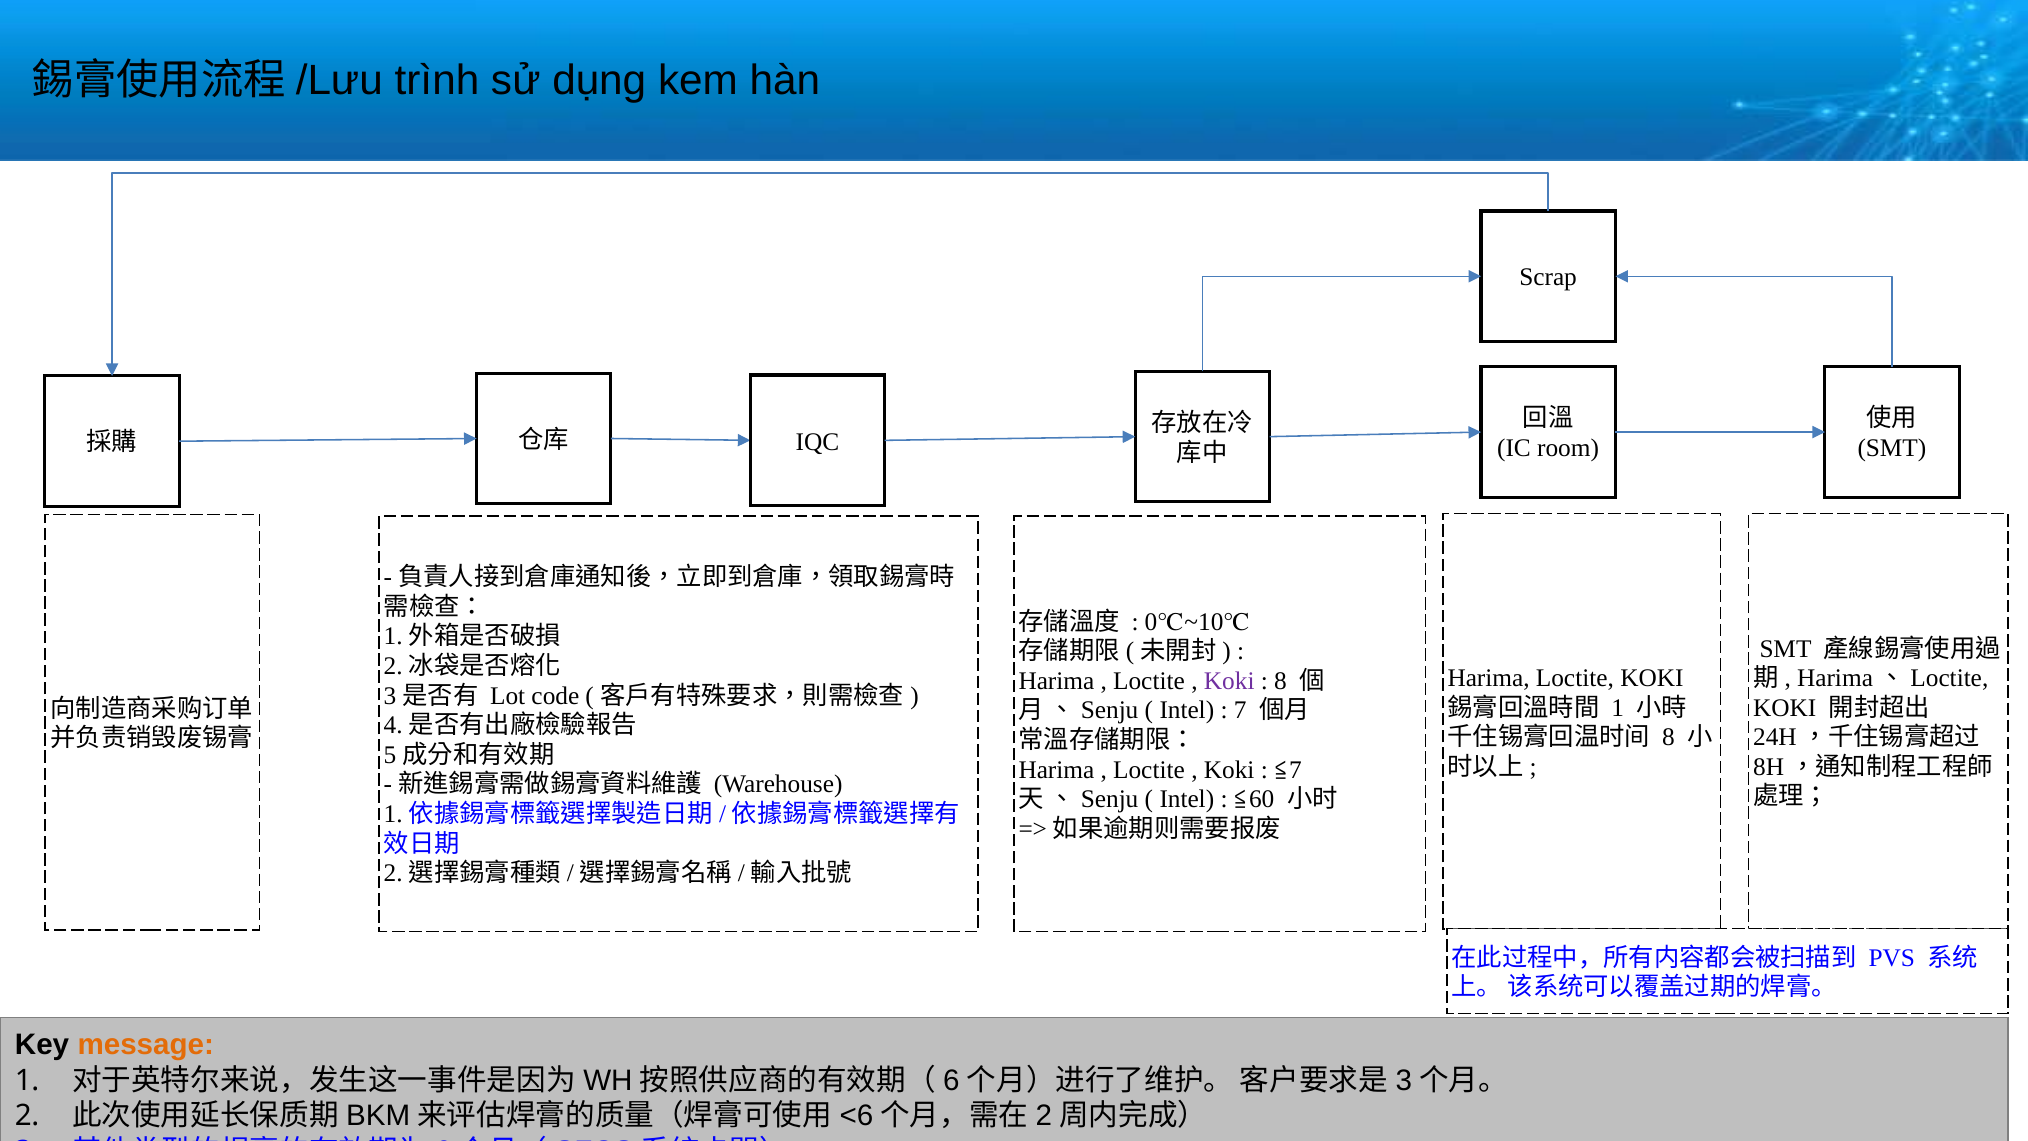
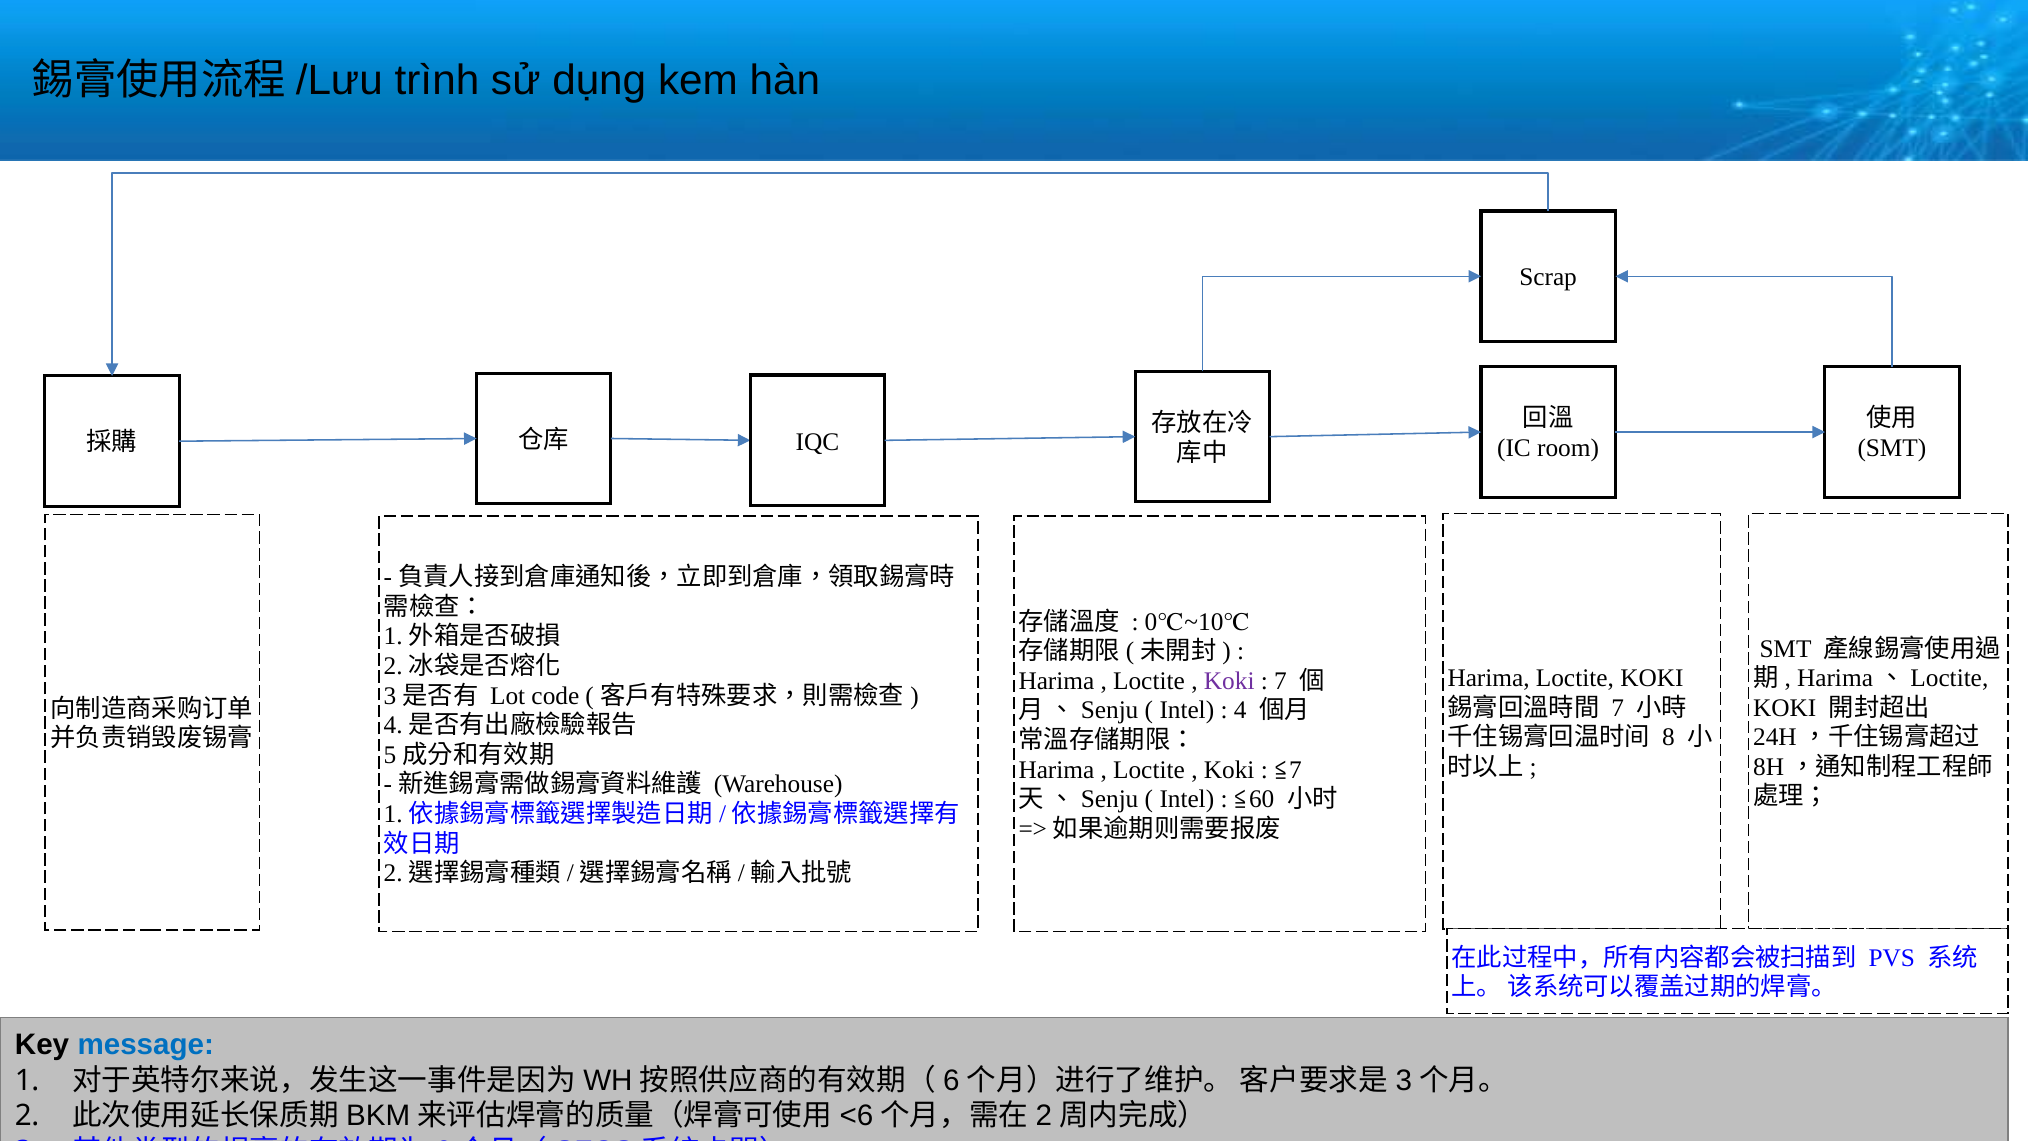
8 at (1280, 681): 8 -> 7
1 at (1618, 708): 1 -> 7
7 at (1240, 710): 7 -> 4
message colour: orange -> blue
